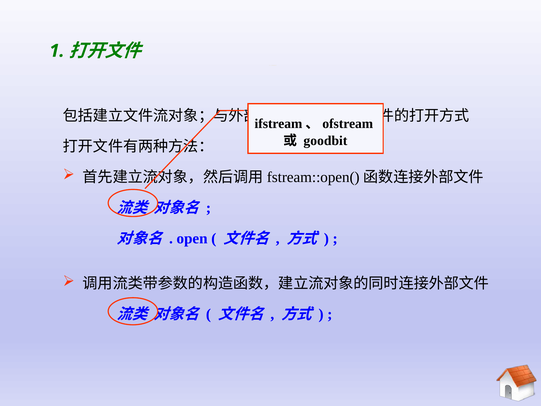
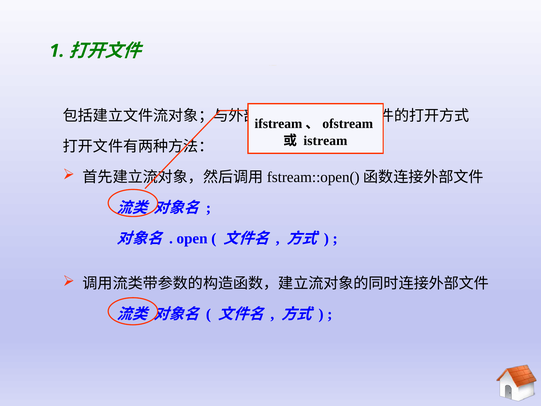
goodbit: goodbit -> istream
